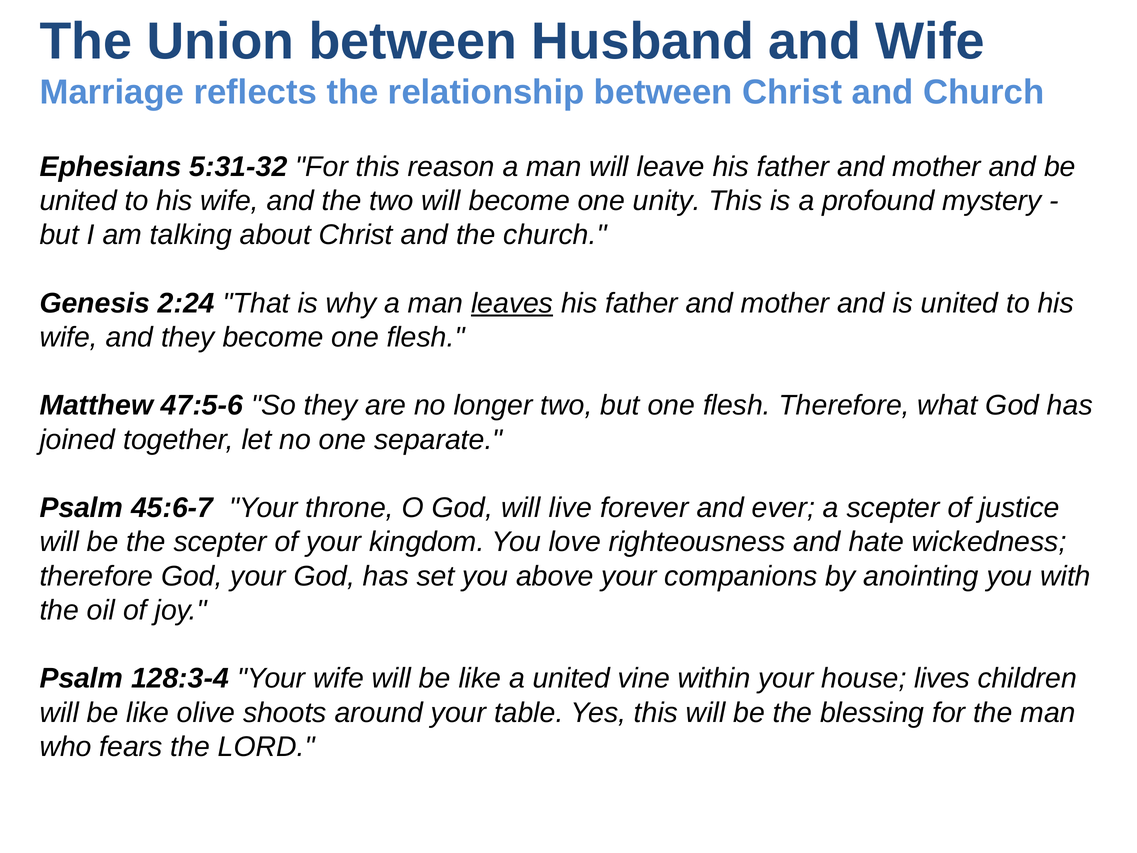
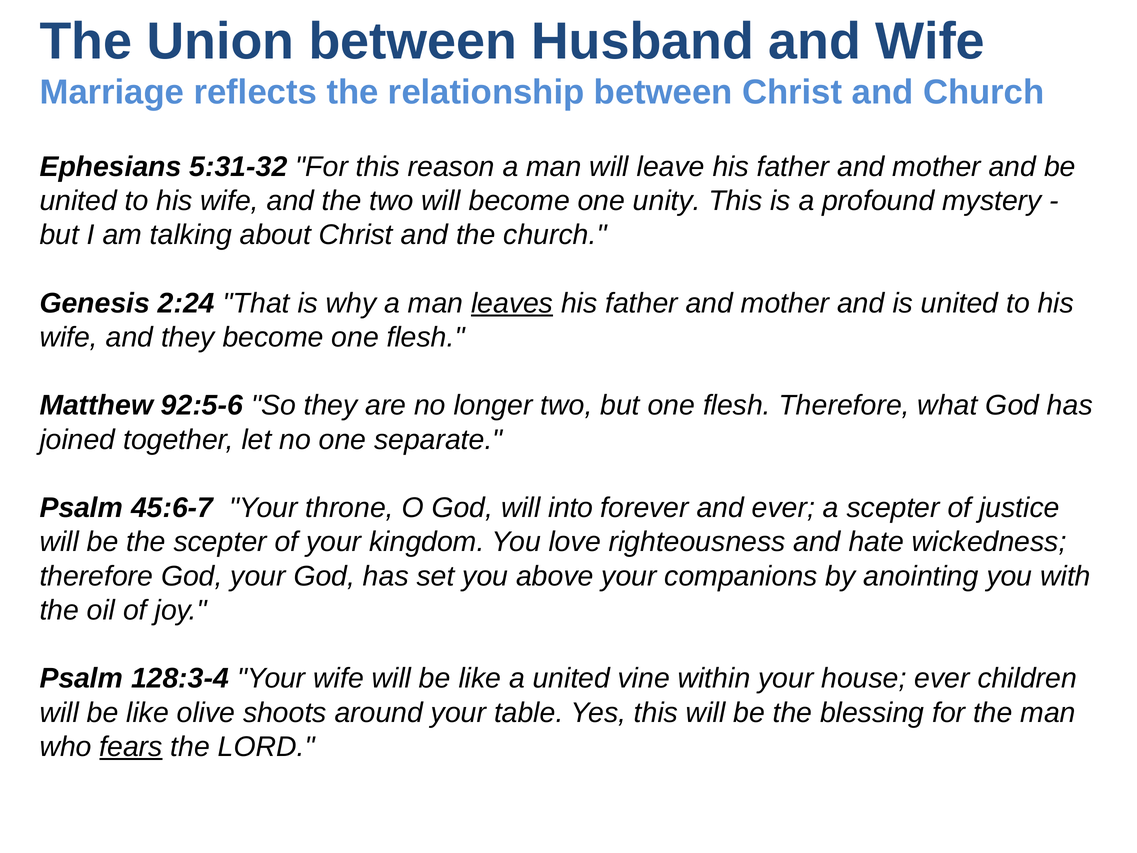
47:5-6: 47:5-6 -> 92:5-6
live: live -> into
house lives: lives -> ever
fears underline: none -> present
